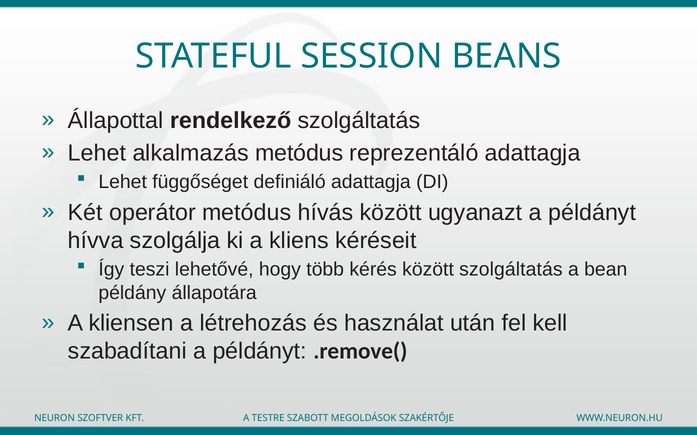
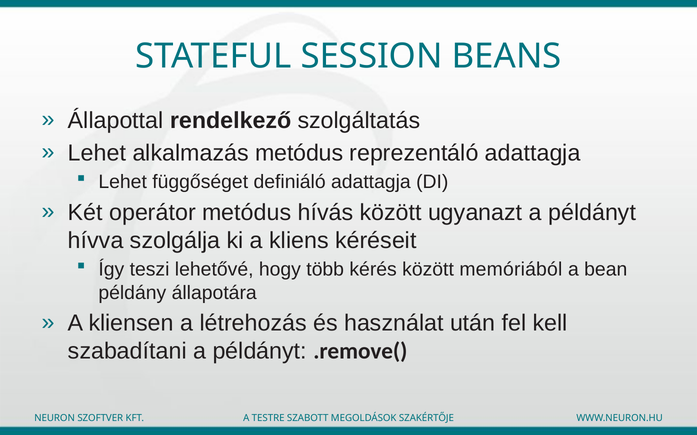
között szolgáltatás: szolgáltatás -> memóriából
